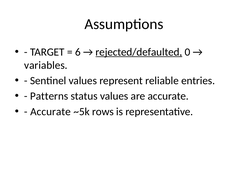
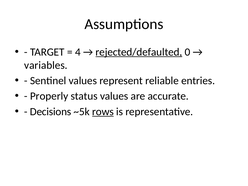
6: 6 -> 4
Patterns: Patterns -> Properly
Accurate at (50, 112): Accurate -> Decisions
rows underline: none -> present
